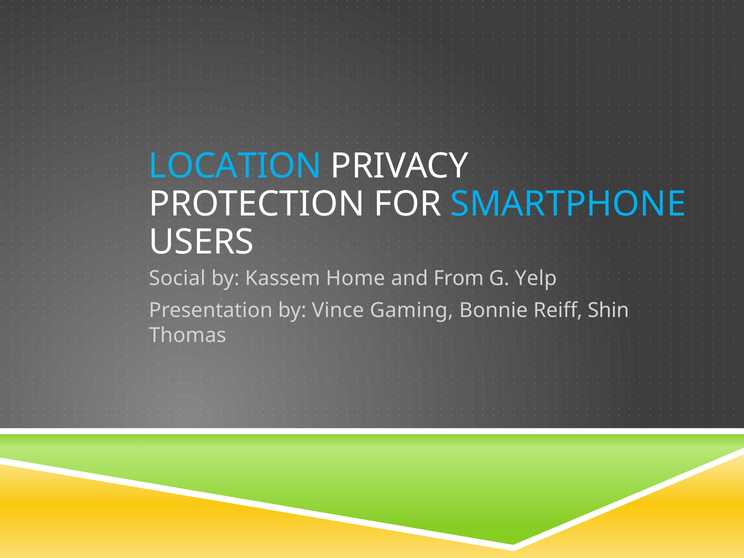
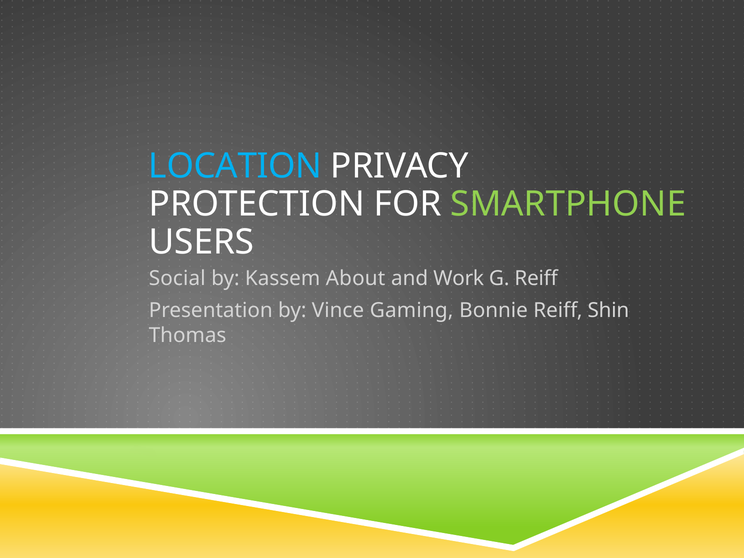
SMARTPHONE colour: light blue -> light green
Home: Home -> About
From: From -> Work
G Yelp: Yelp -> Reiff
